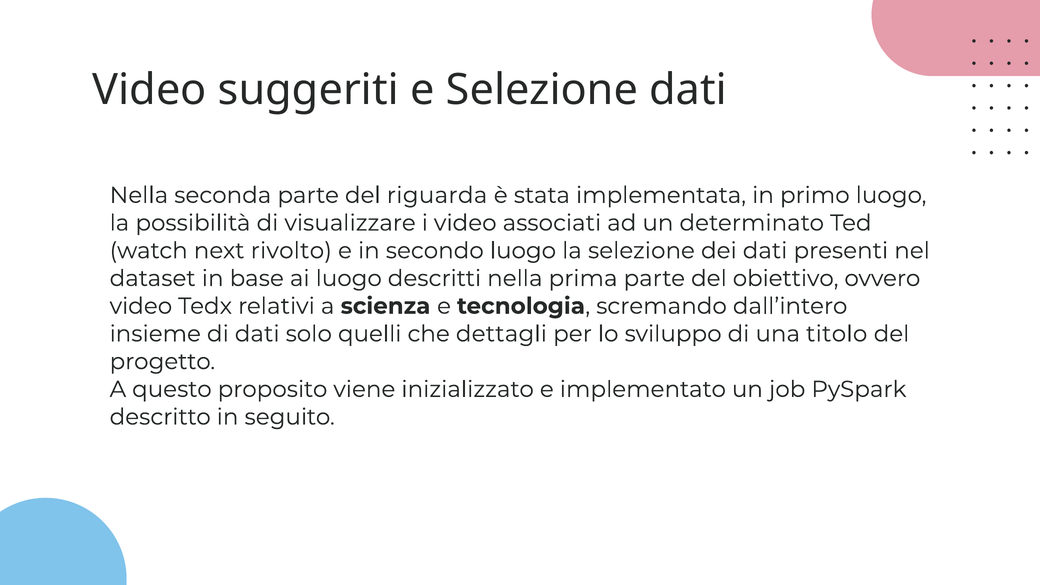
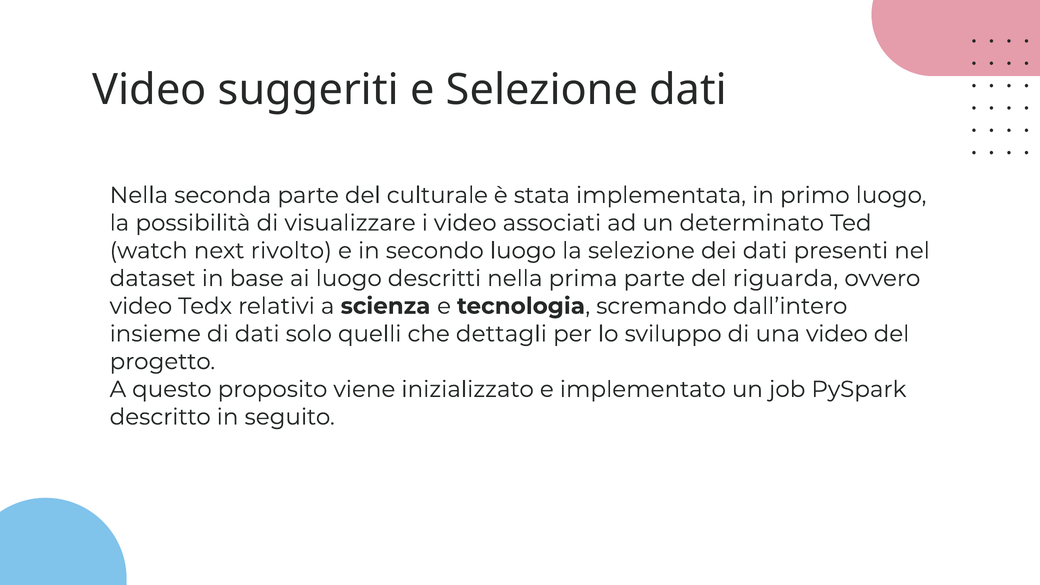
riguarda: riguarda -> culturale
obiettivo: obiettivo -> riguarda
una titolo: titolo -> video
